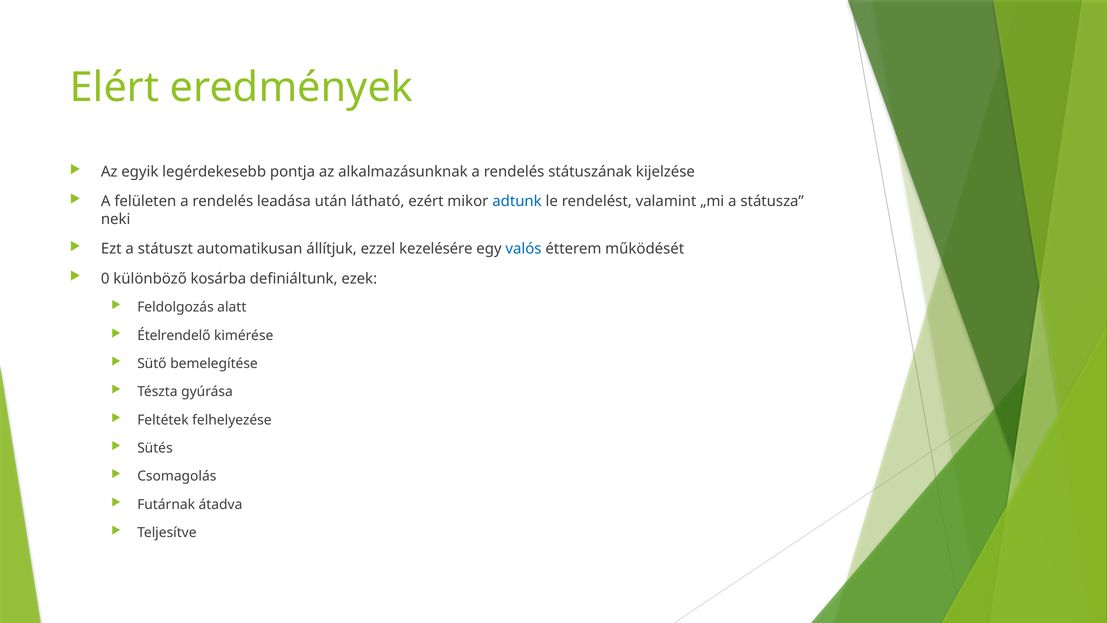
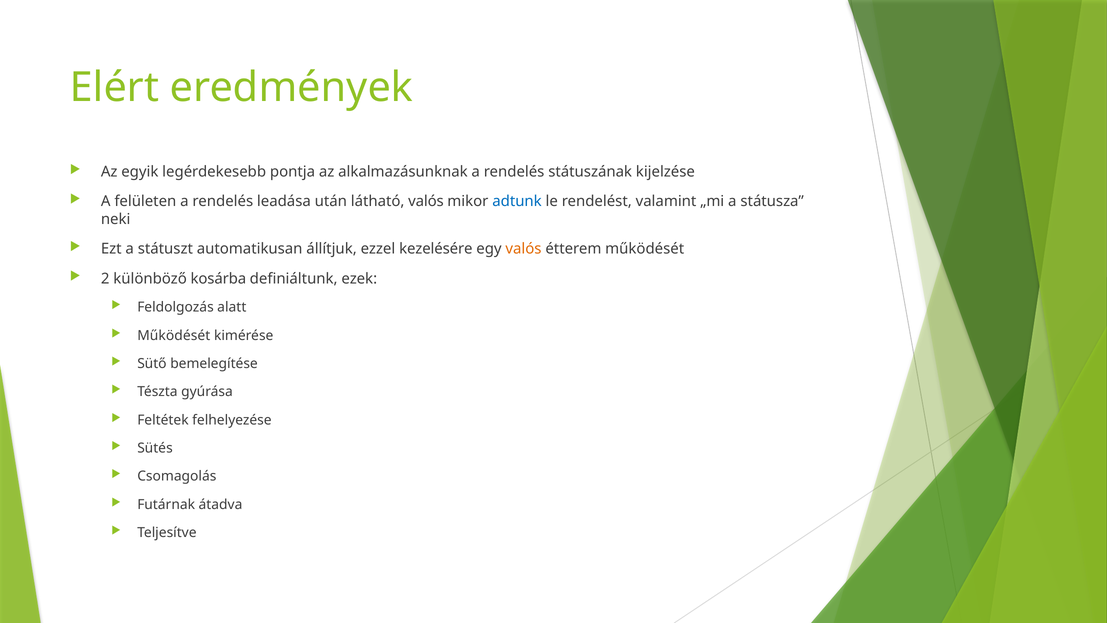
látható ezért: ezért -> valós
valós at (523, 249) colour: blue -> orange
0: 0 -> 2
Ételrendelő at (174, 335): Ételrendelő -> Működését
